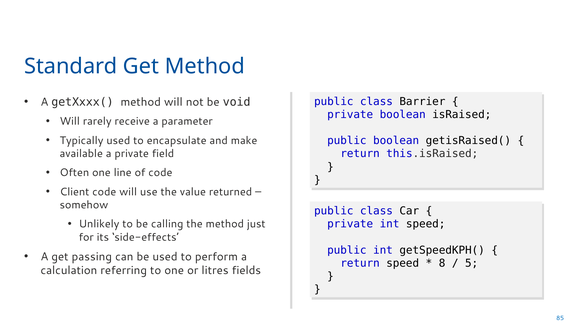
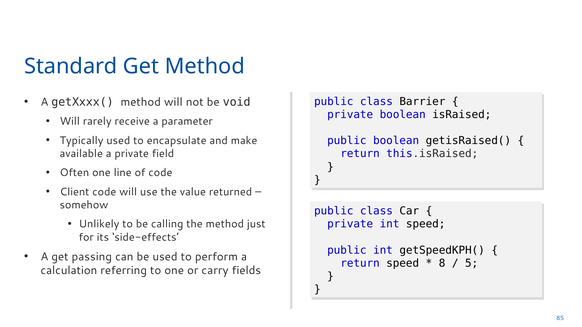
litres: litres -> carry
